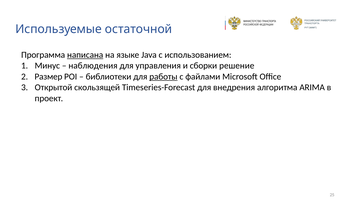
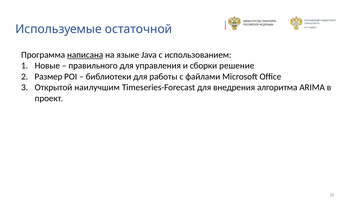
Минус: Минус -> Новые
наблюдения: наблюдения -> правильного
работы underline: present -> none
скользящей: скользящей -> наилучшим
